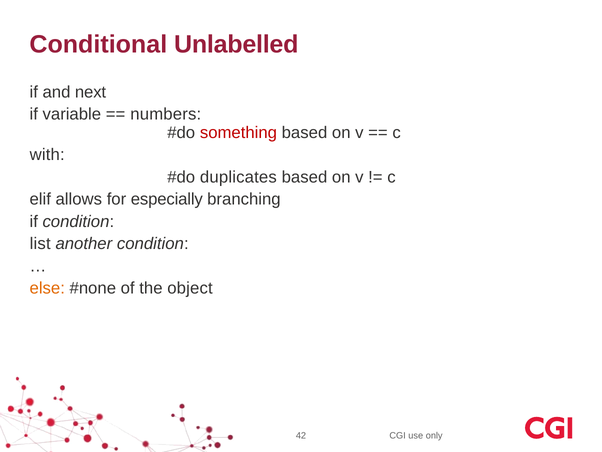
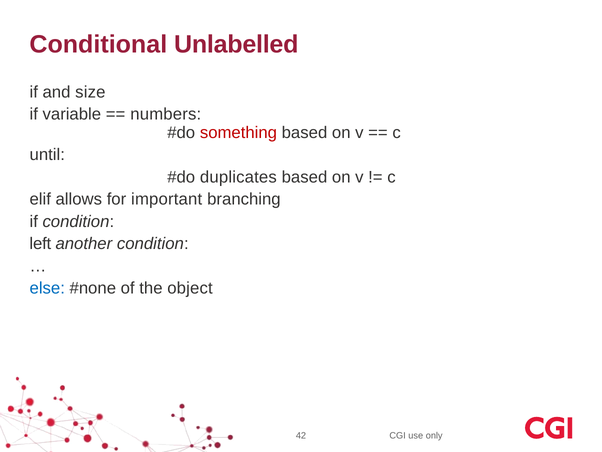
next: next -> size
with: with -> until
especially: especially -> important
list: list -> left
else colour: orange -> blue
